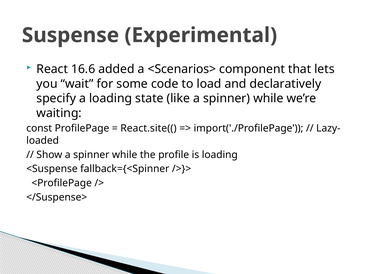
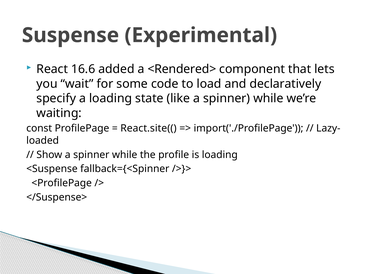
<Scenarios>: <Scenarios> -> <Rendered>
